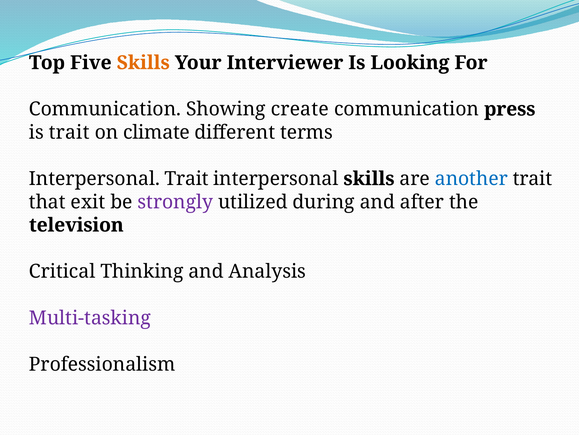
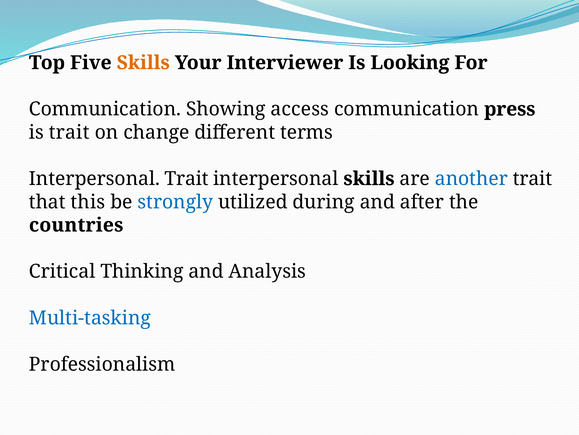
create: create -> access
climate: climate -> change
exit: exit -> this
strongly colour: purple -> blue
television: television -> countries
Multi-tasking colour: purple -> blue
